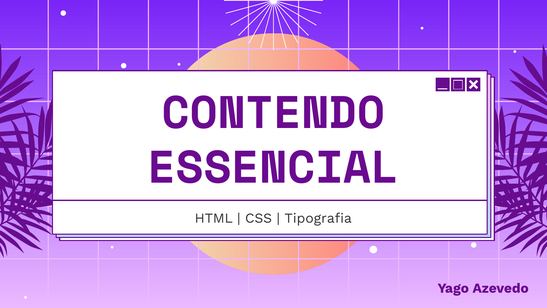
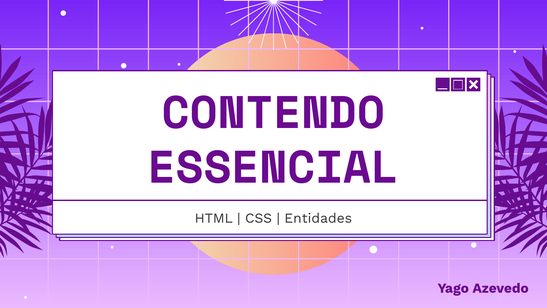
Tipografia: Tipografia -> Entidades
